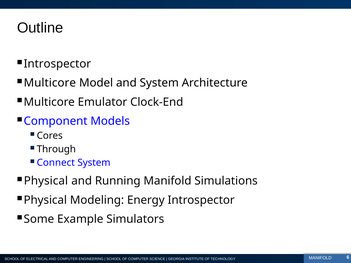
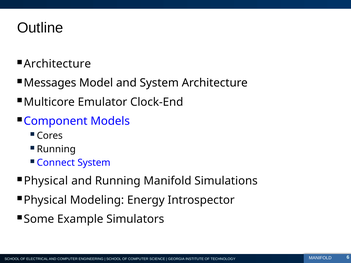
Introspector at (57, 64): Introspector -> Architecture
Multicore at (50, 83): Multicore -> Messages
Through at (56, 149): Through -> Running
